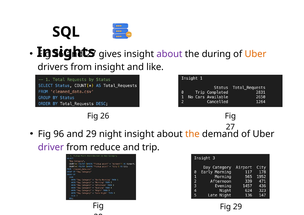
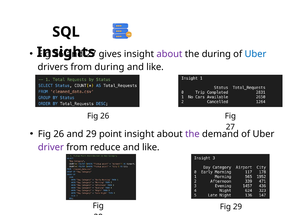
Uber at (256, 54) colour: orange -> blue
from insight: insight -> during
96 at (59, 134): 96 -> 26
night: night -> point
the at (192, 134) colour: orange -> purple
trip at (151, 147): trip -> like
